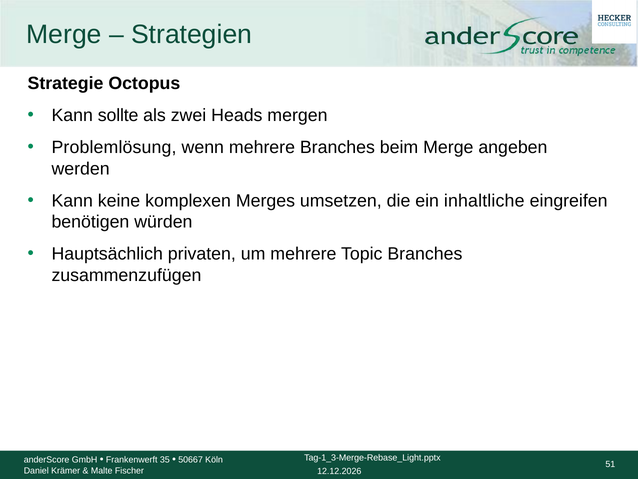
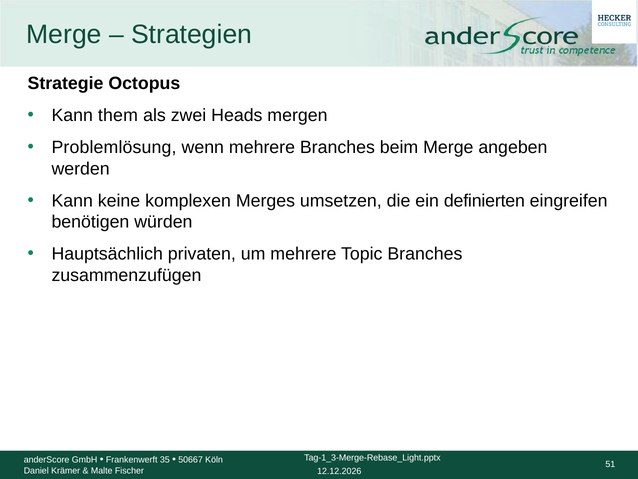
sollte: sollte -> them
inhaltliche: inhaltliche -> definierten
